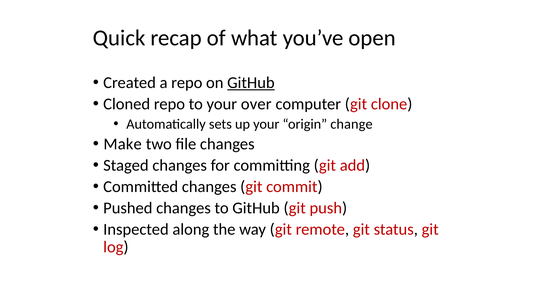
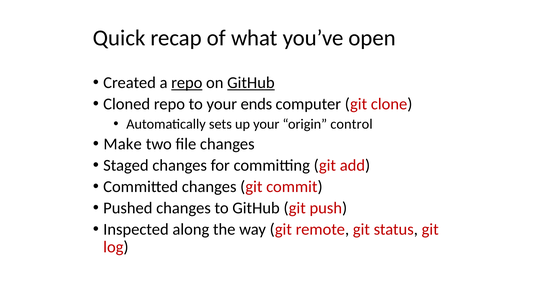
repo at (187, 83) underline: none -> present
over: over -> ends
change: change -> control
